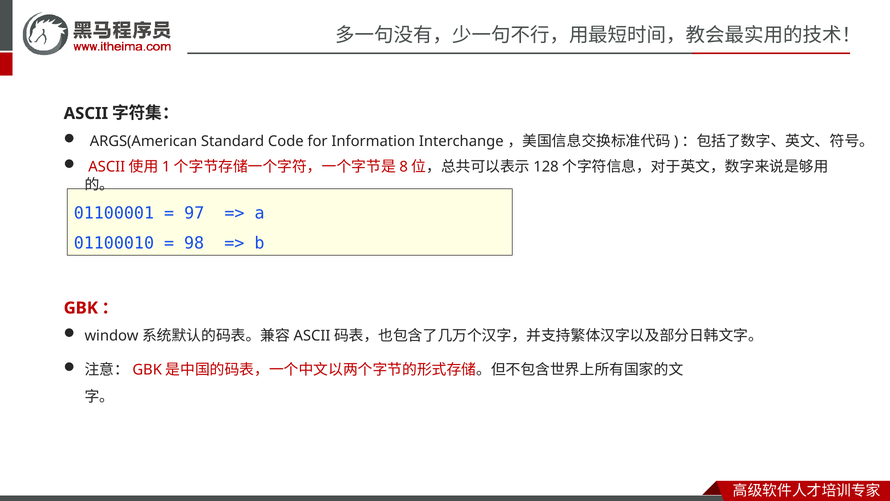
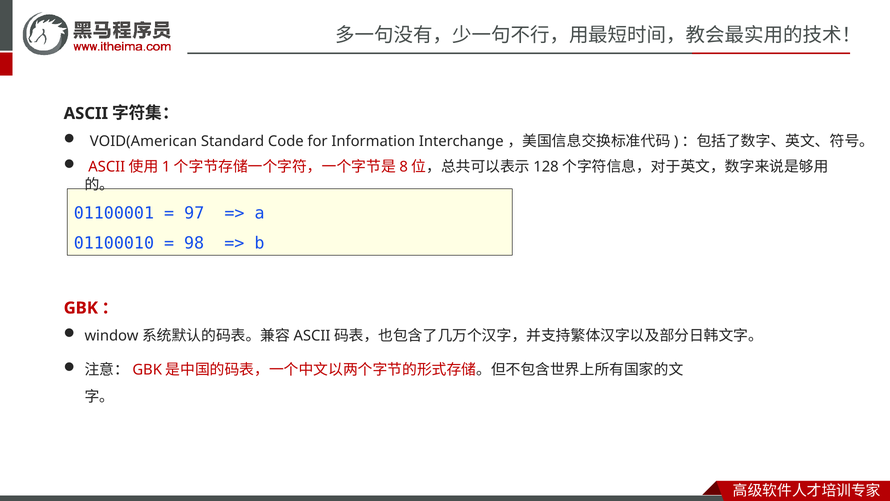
ARGS(American: ARGS(American -> VOID(American
